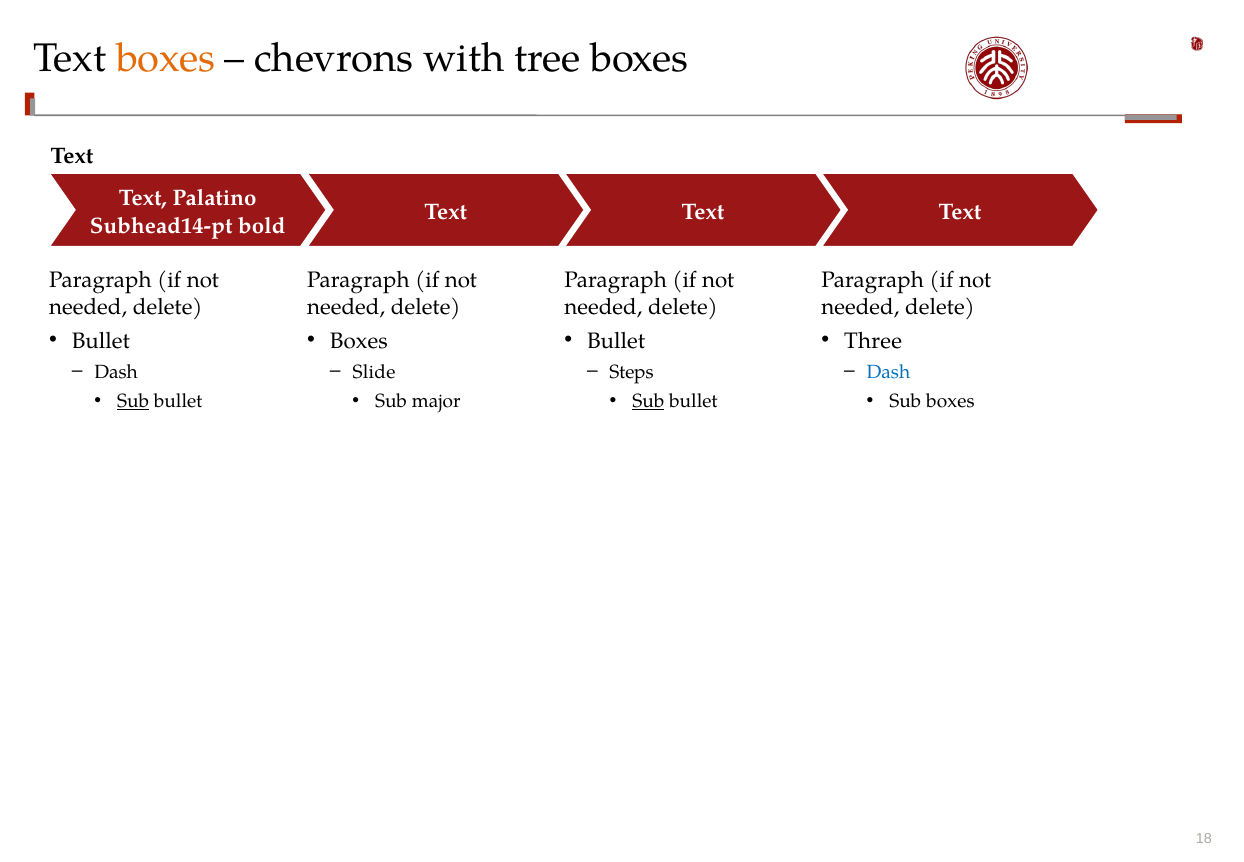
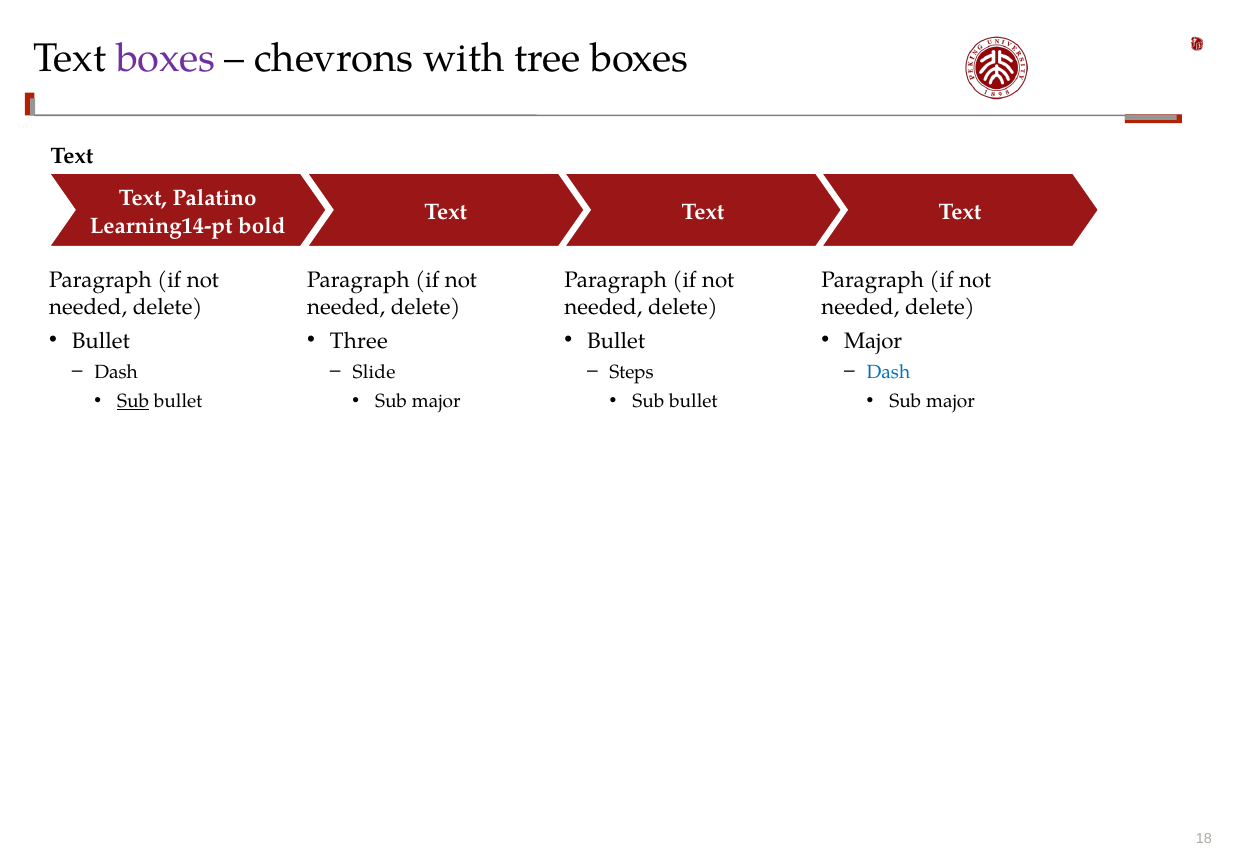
boxes at (166, 59) colour: orange -> purple
Subhead14-pt: Subhead14-pt -> Learning14-pt
Boxes at (359, 340): Boxes -> Three
Three at (873, 340): Three -> Major
Sub at (648, 401) underline: present -> none
boxes at (950, 401): boxes -> major
